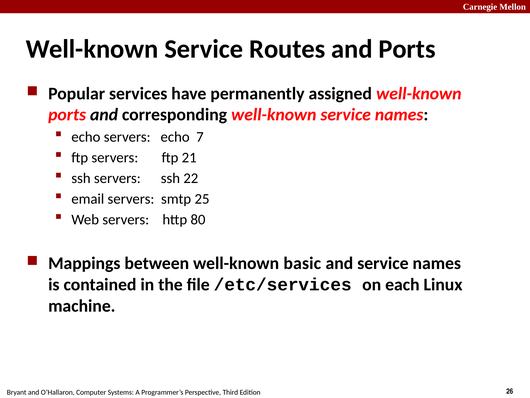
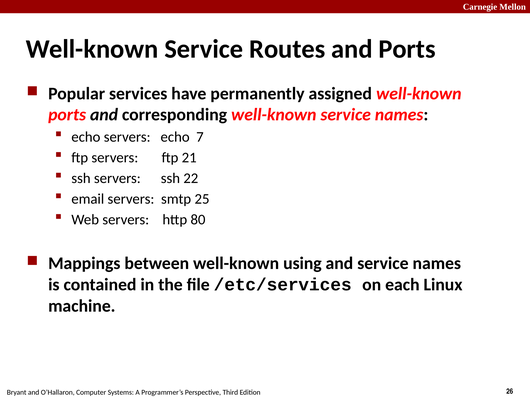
basic: basic -> using
